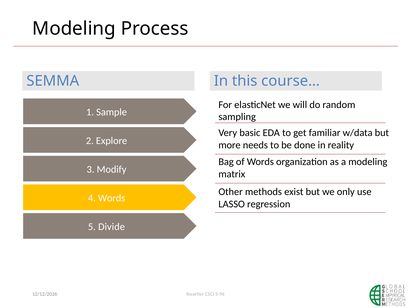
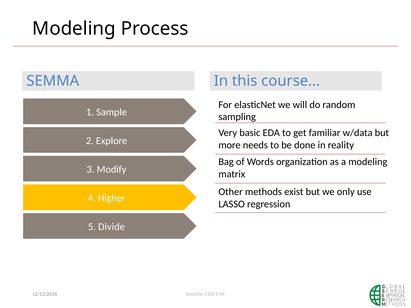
4 Words: Words -> Higher
